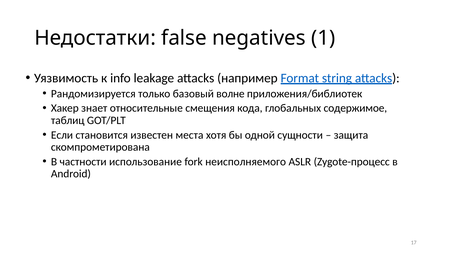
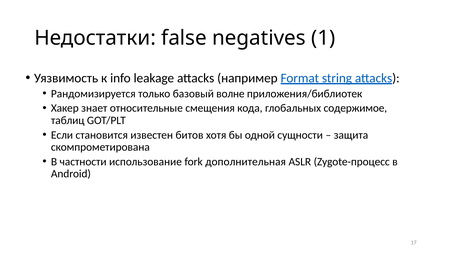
места: места -> битов
неисполняемого: неисполняемого -> дополнительная
